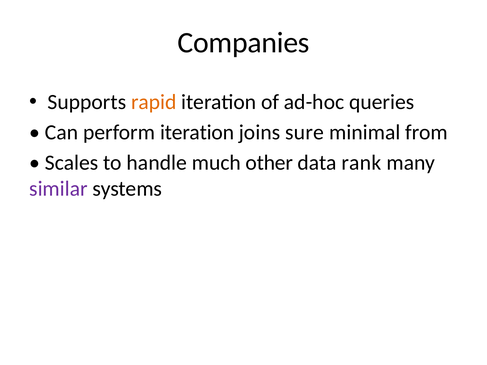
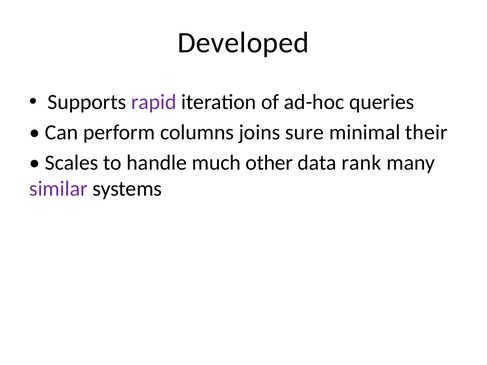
Companies: Companies -> Developed
rapid colour: orange -> purple
perform iteration: iteration -> columns
from: from -> their
